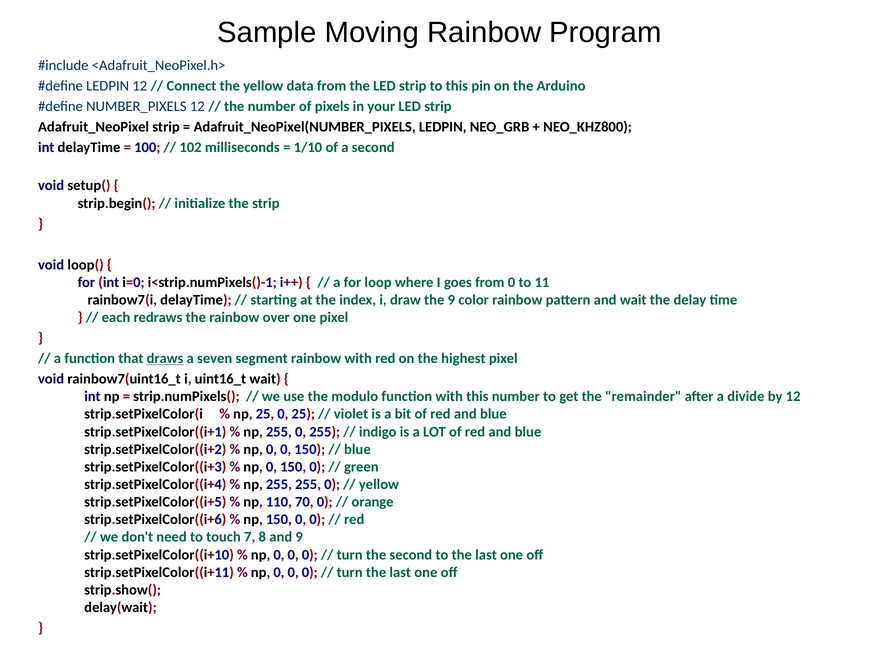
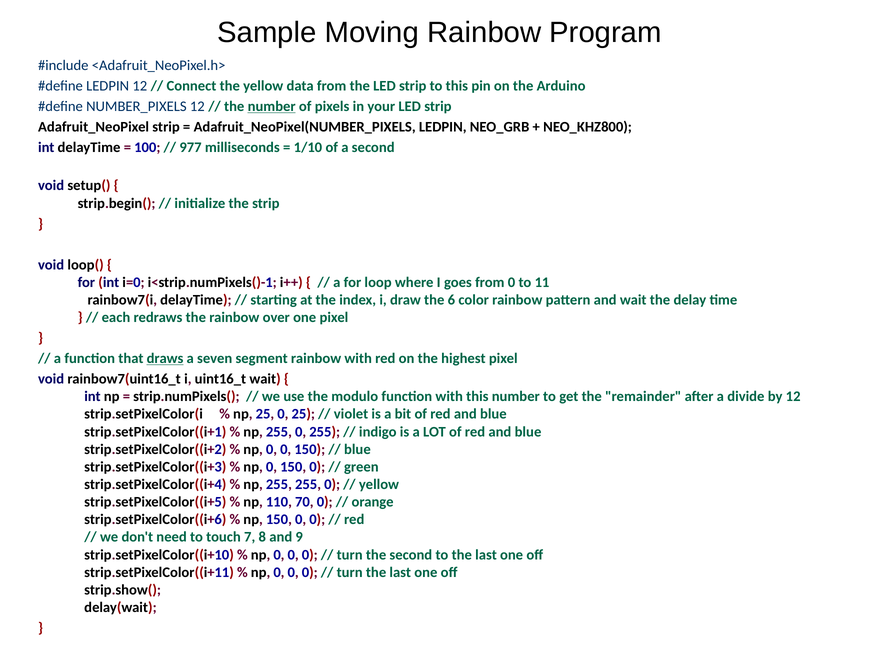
number at (272, 107) underline: none -> present
102: 102 -> 977
the 9: 9 -> 6
